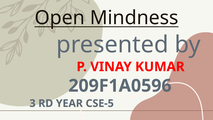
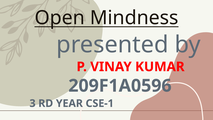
CSE-5: CSE-5 -> CSE-1
